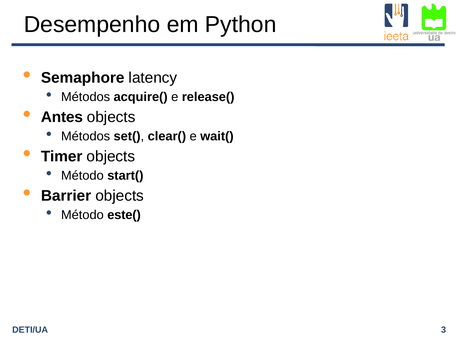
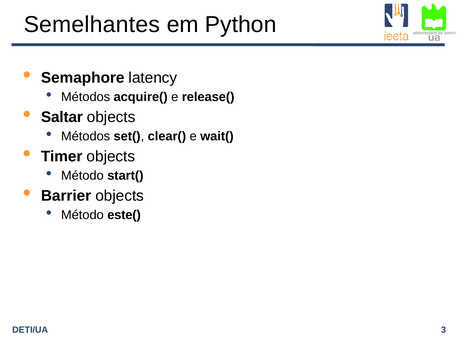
Desempenho: Desempenho -> Semelhantes
Antes: Antes -> Saltar
